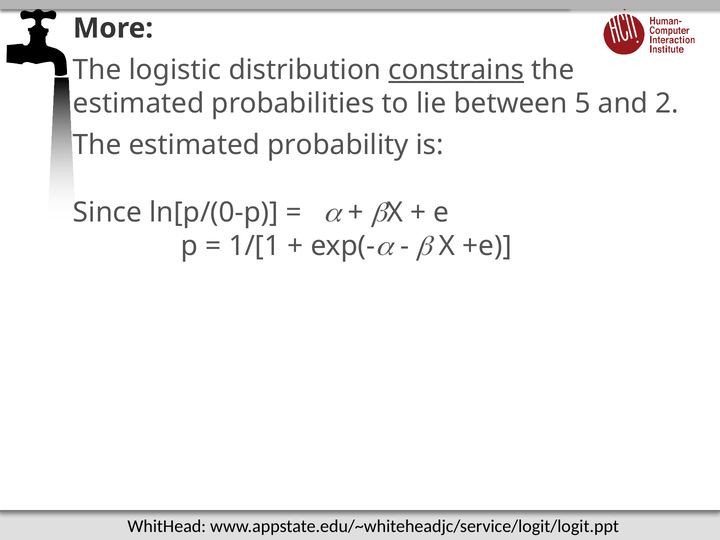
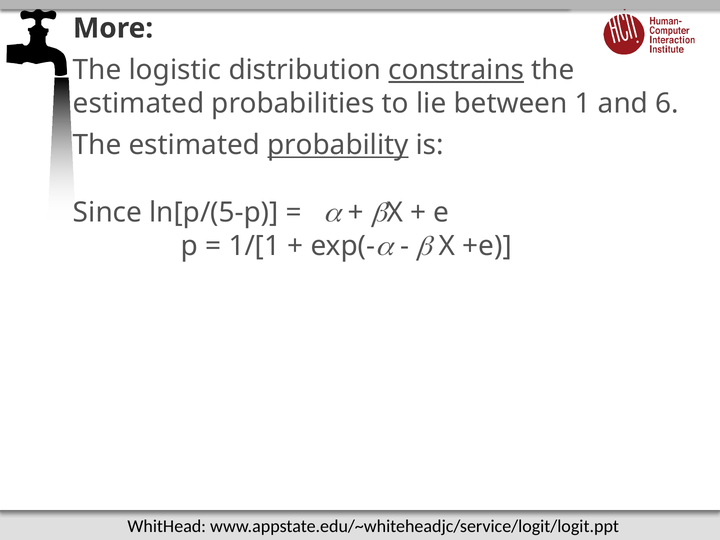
5: 5 -> 1
2: 2 -> 6
probability underline: none -> present
ln[p/(0-p: ln[p/(0-p -> ln[p/(5-p
